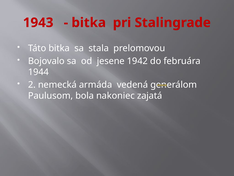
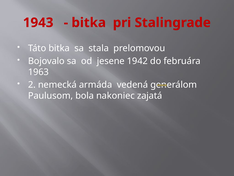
1944: 1944 -> 1963
